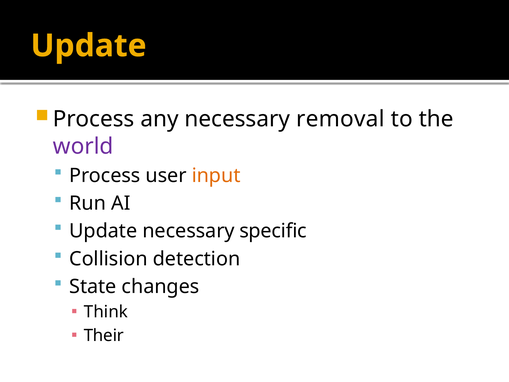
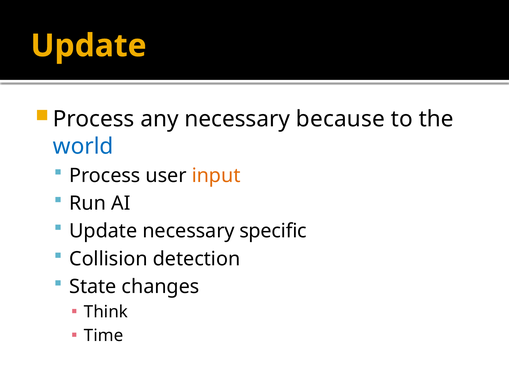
removal: removal -> because
world colour: purple -> blue
Their: Their -> Time
